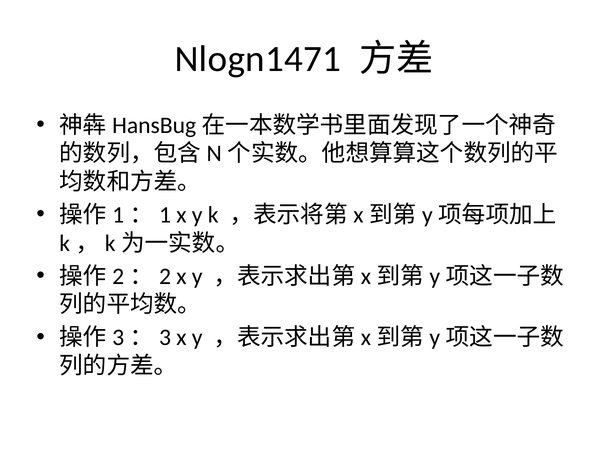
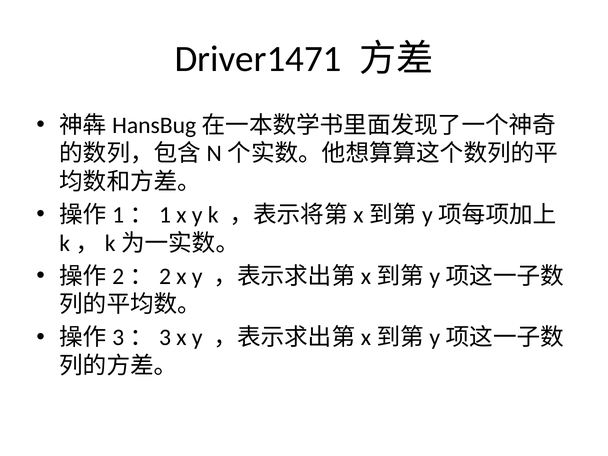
Nlogn1471: Nlogn1471 -> Driver1471
